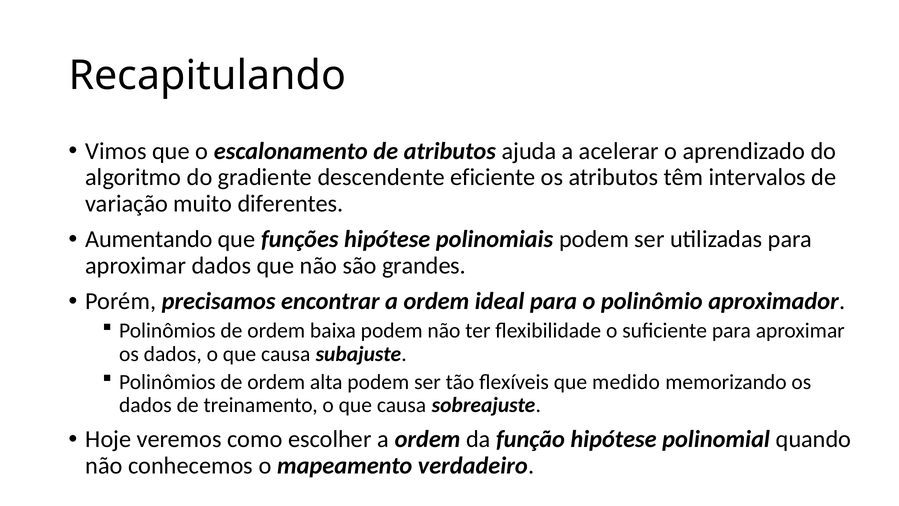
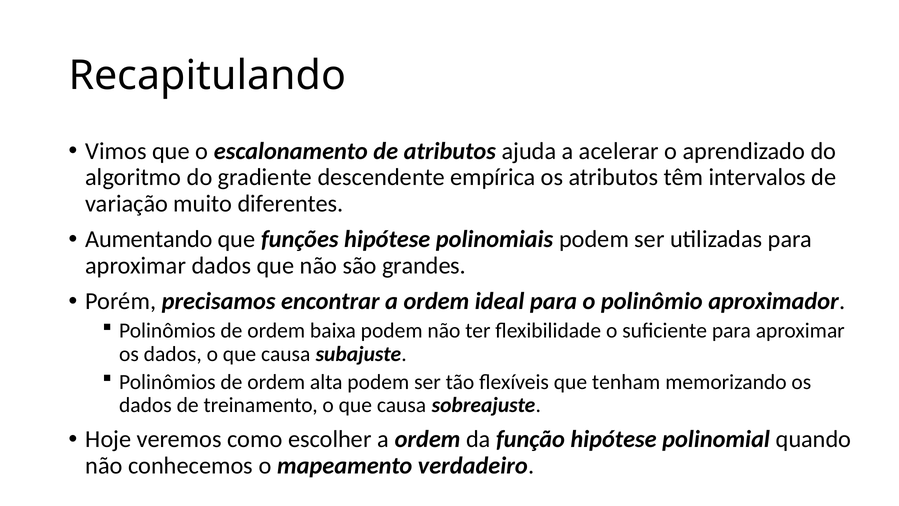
eficiente: eficiente -> empírica
medido: medido -> tenham
